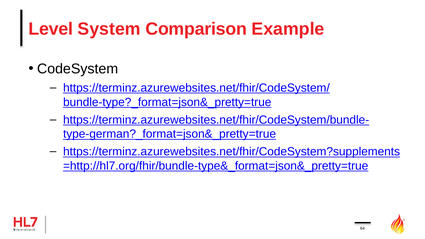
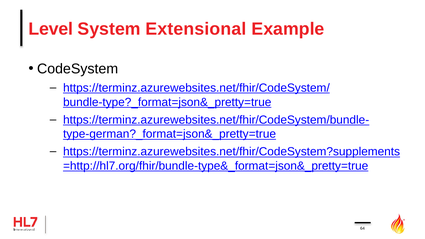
Comparison: Comparison -> Extensional
